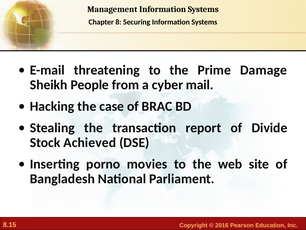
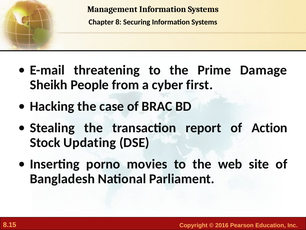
mail: mail -> first
Divide: Divide -> Action
Achieved: Achieved -> Updating
